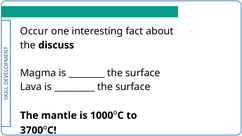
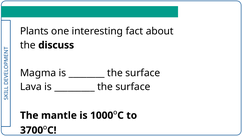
Occur: Occur -> Plants
